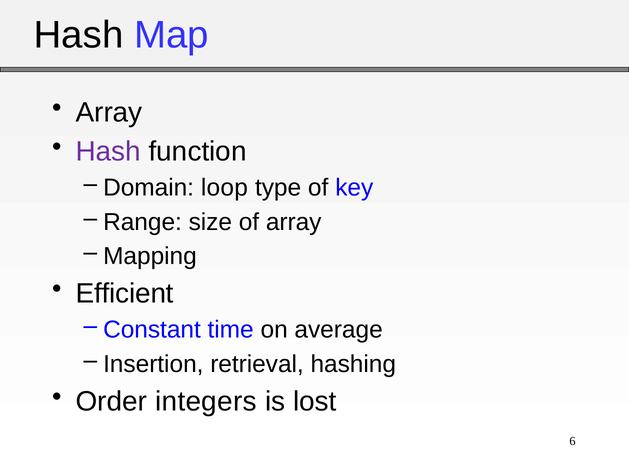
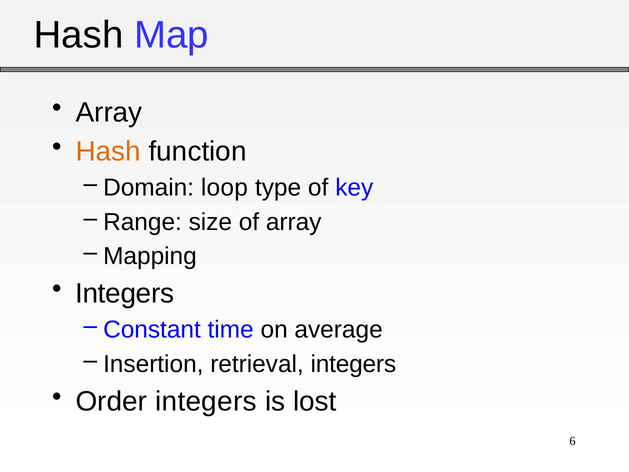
Hash at (108, 151) colour: purple -> orange
Efficient at (125, 293): Efficient -> Integers
retrieval hashing: hashing -> integers
